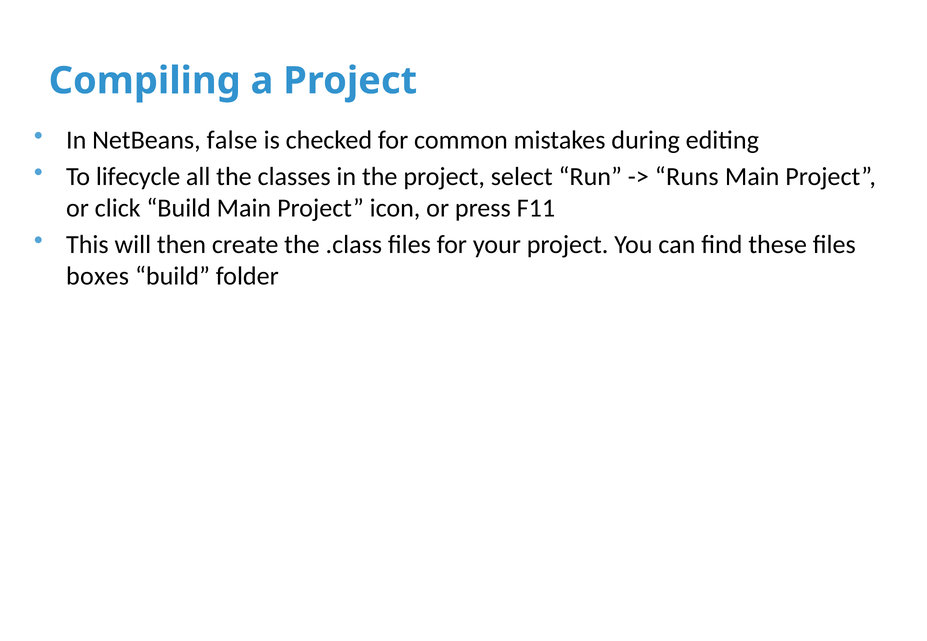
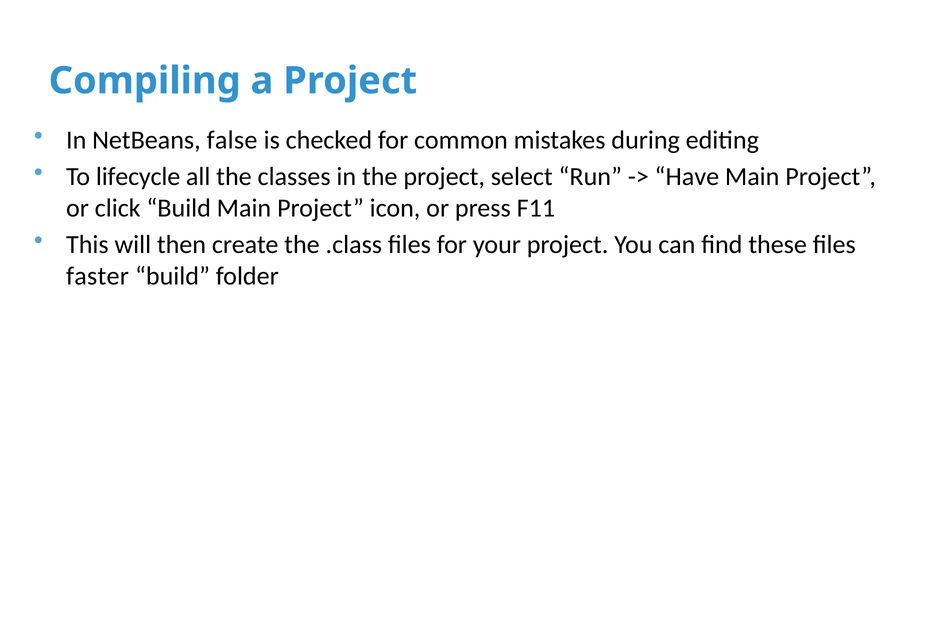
Runs: Runs -> Have
boxes: boxes -> faster
